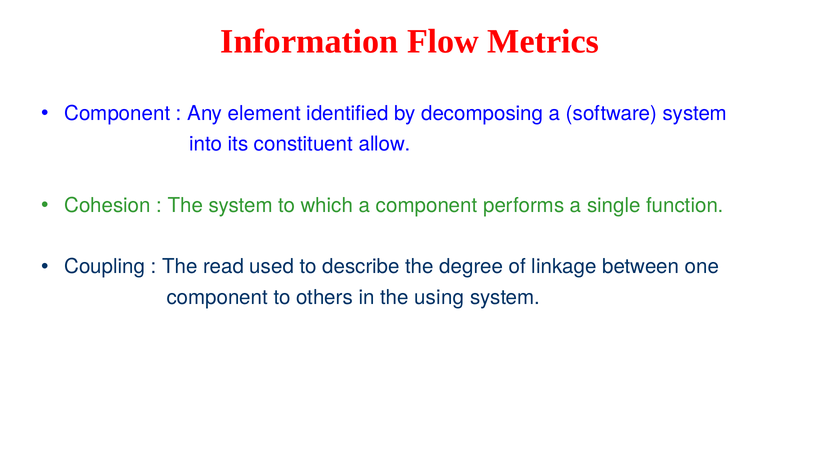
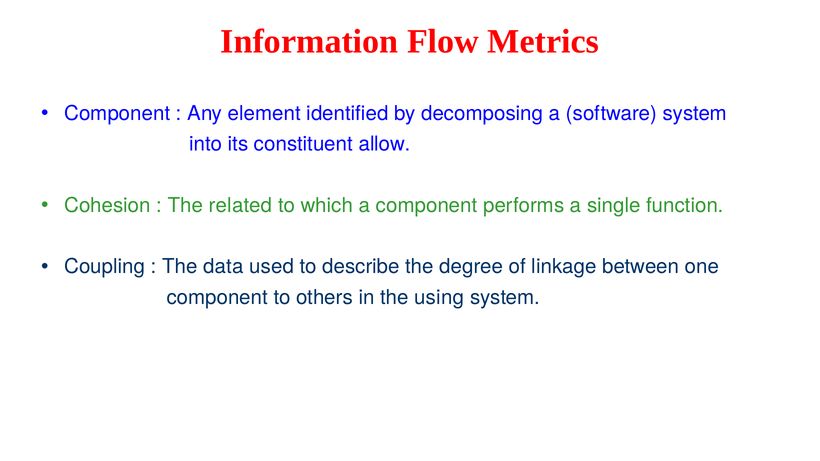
The system: system -> related
read: read -> data
